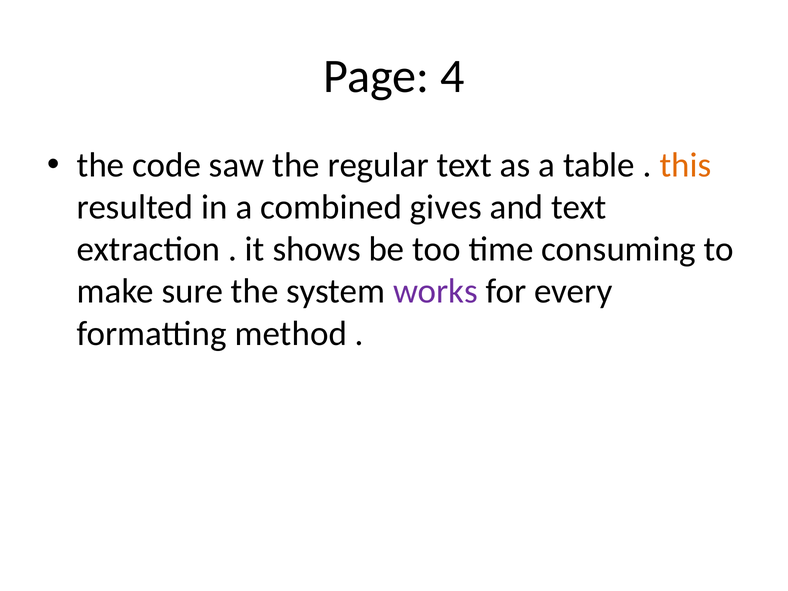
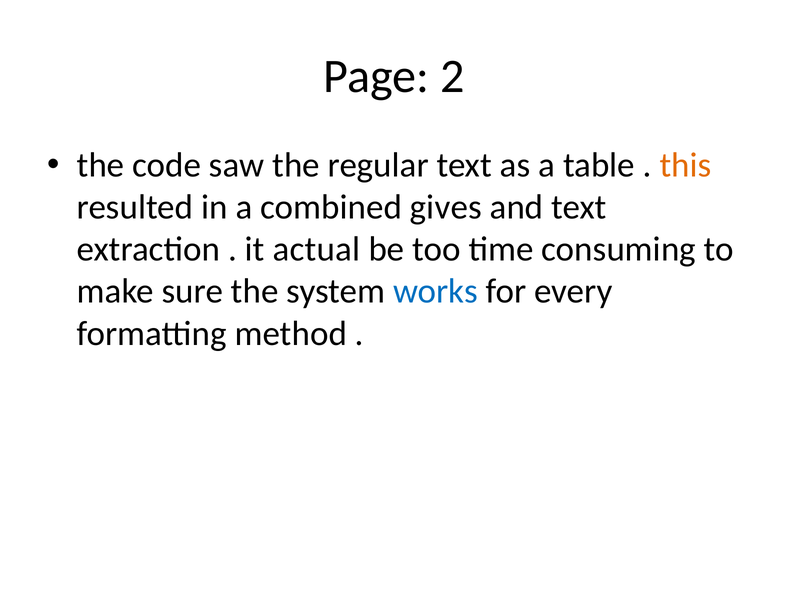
4: 4 -> 2
shows: shows -> actual
works colour: purple -> blue
